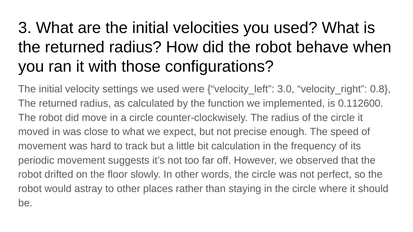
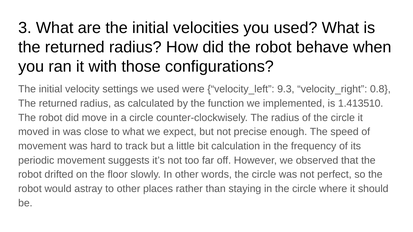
3.0: 3.0 -> 9.3
0.112600: 0.112600 -> 1.413510
